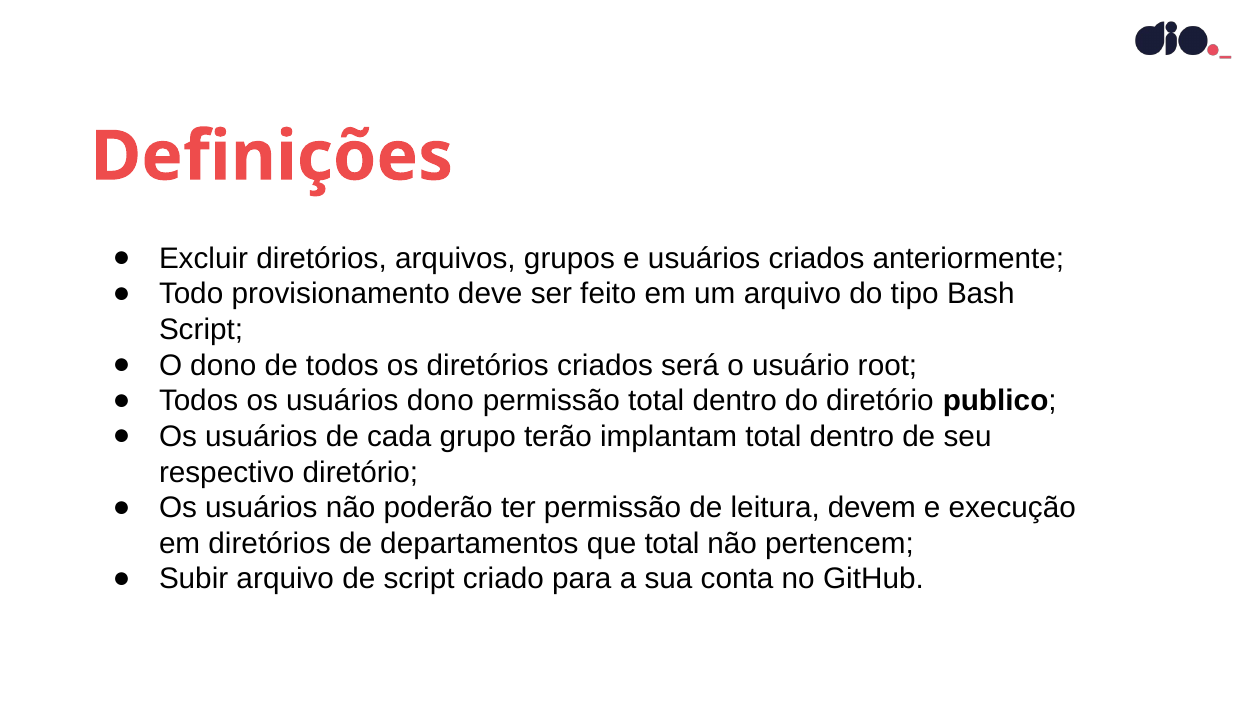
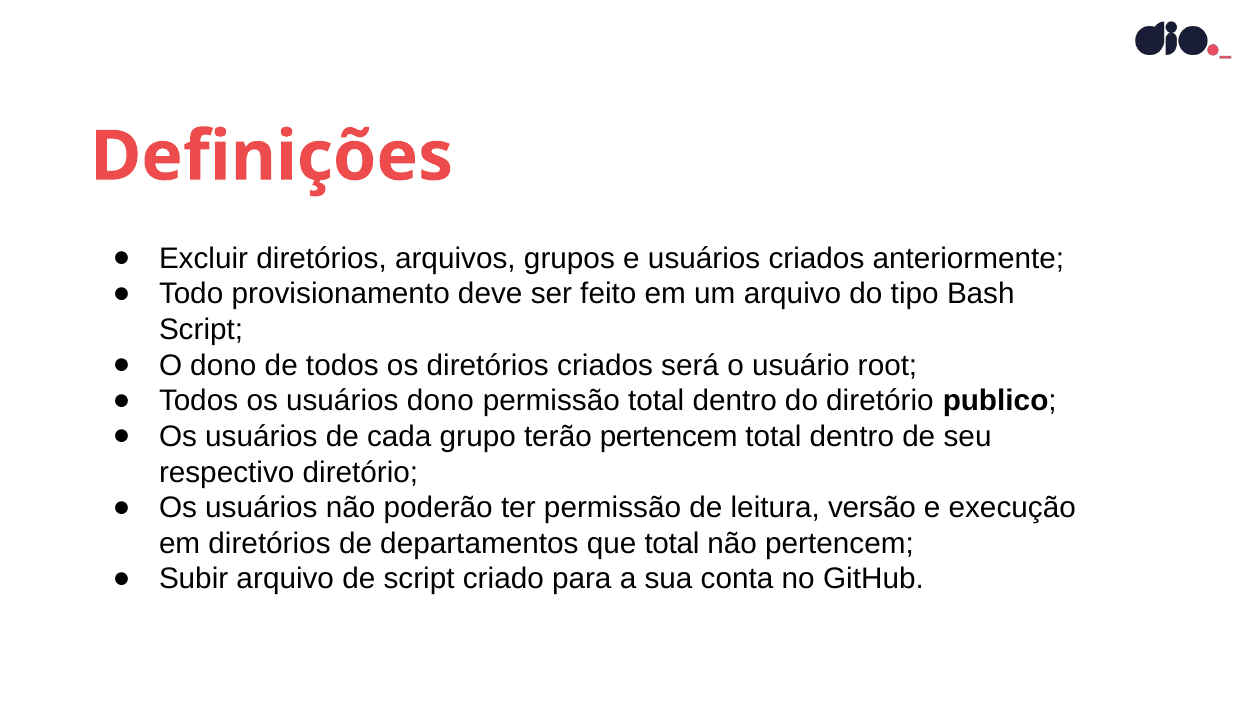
terão implantam: implantam -> pertencem
devem: devem -> versão
